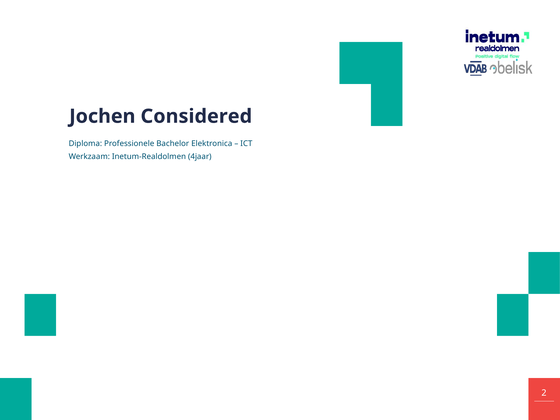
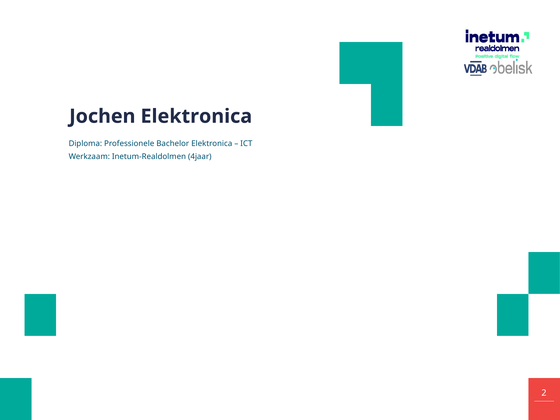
Jochen Considered: Considered -> Elektronica
